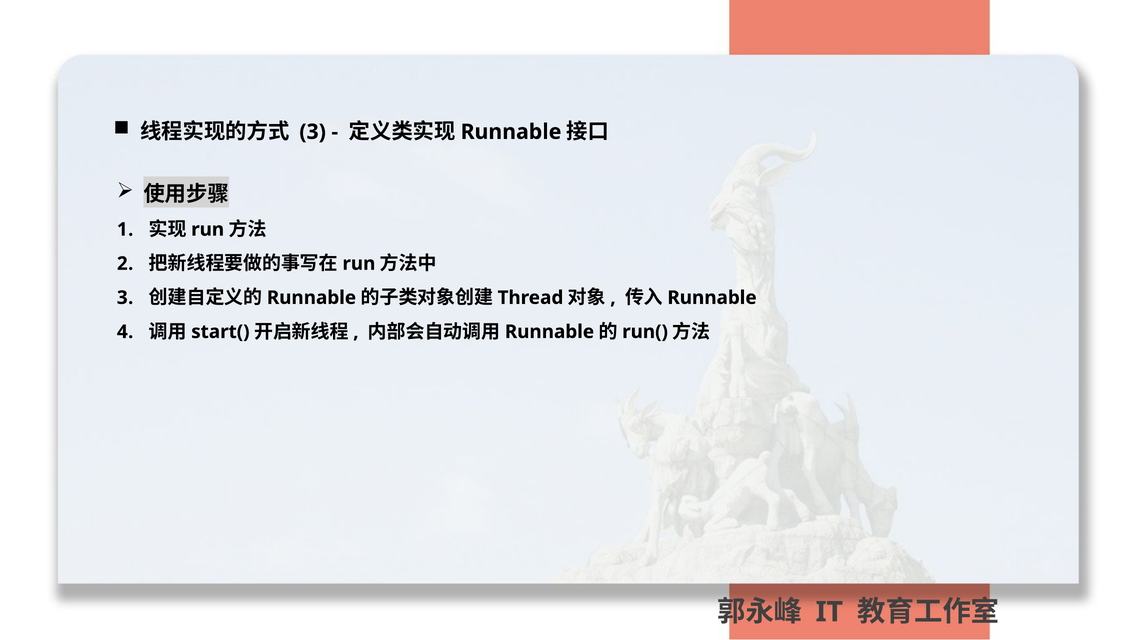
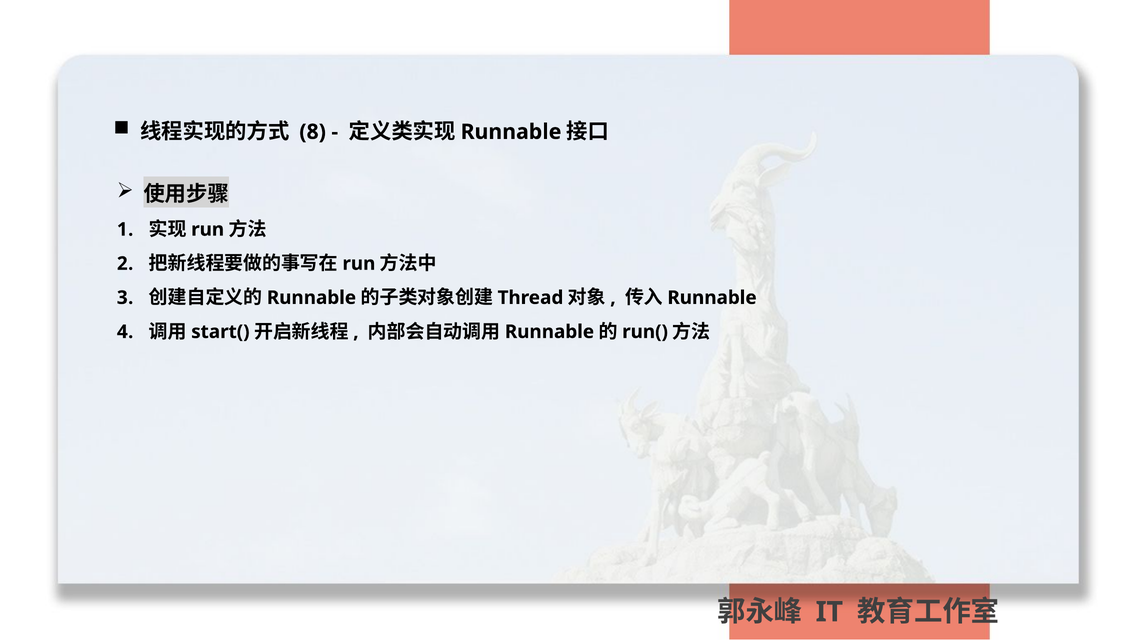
3 at (313, 132): 3 -> 8
